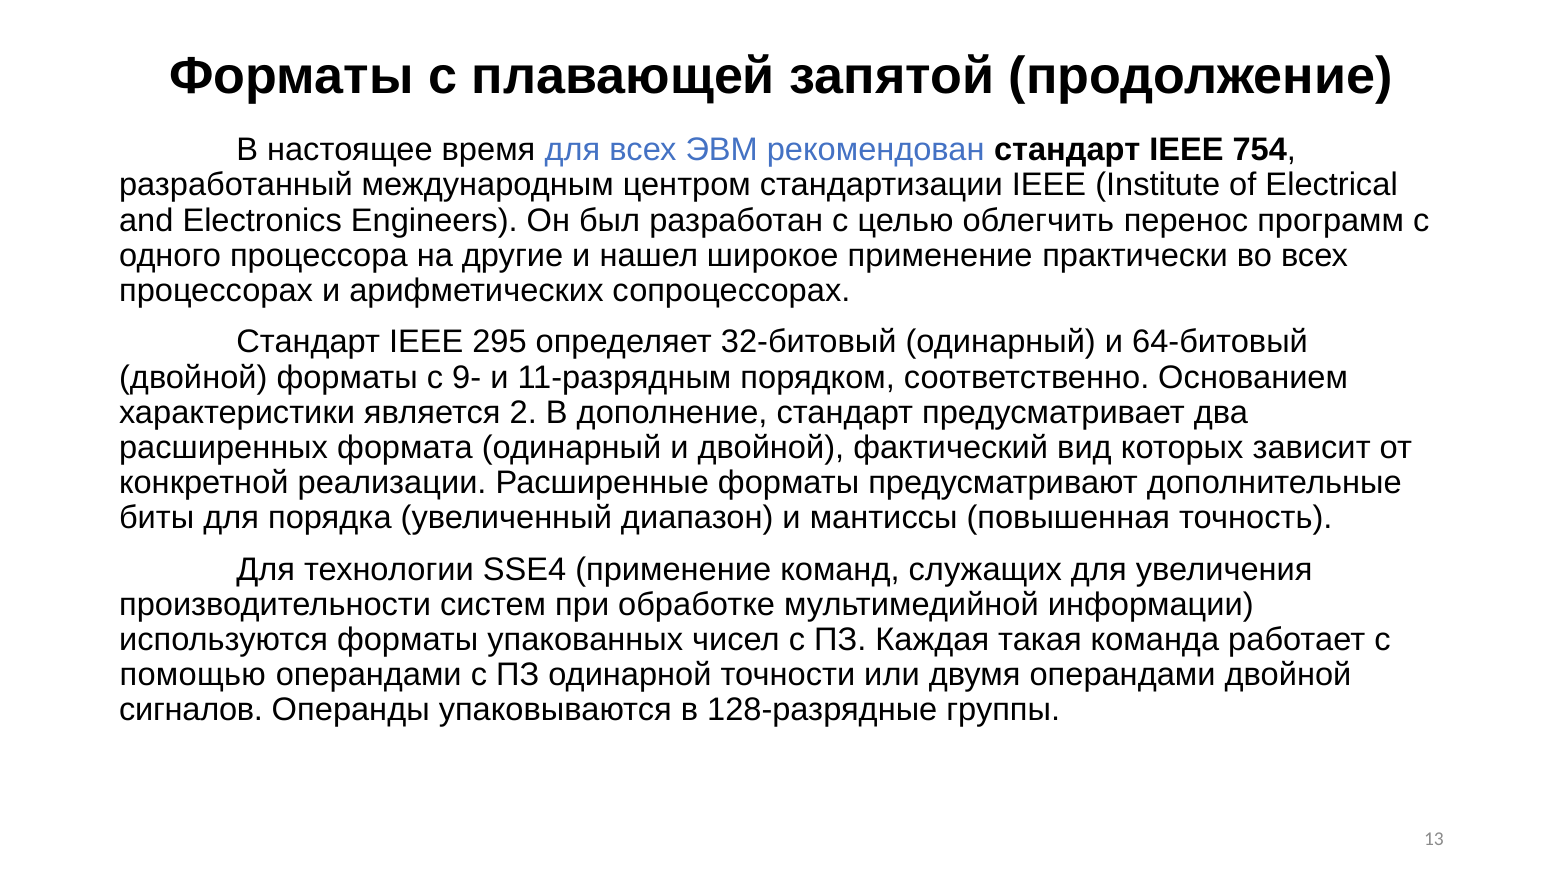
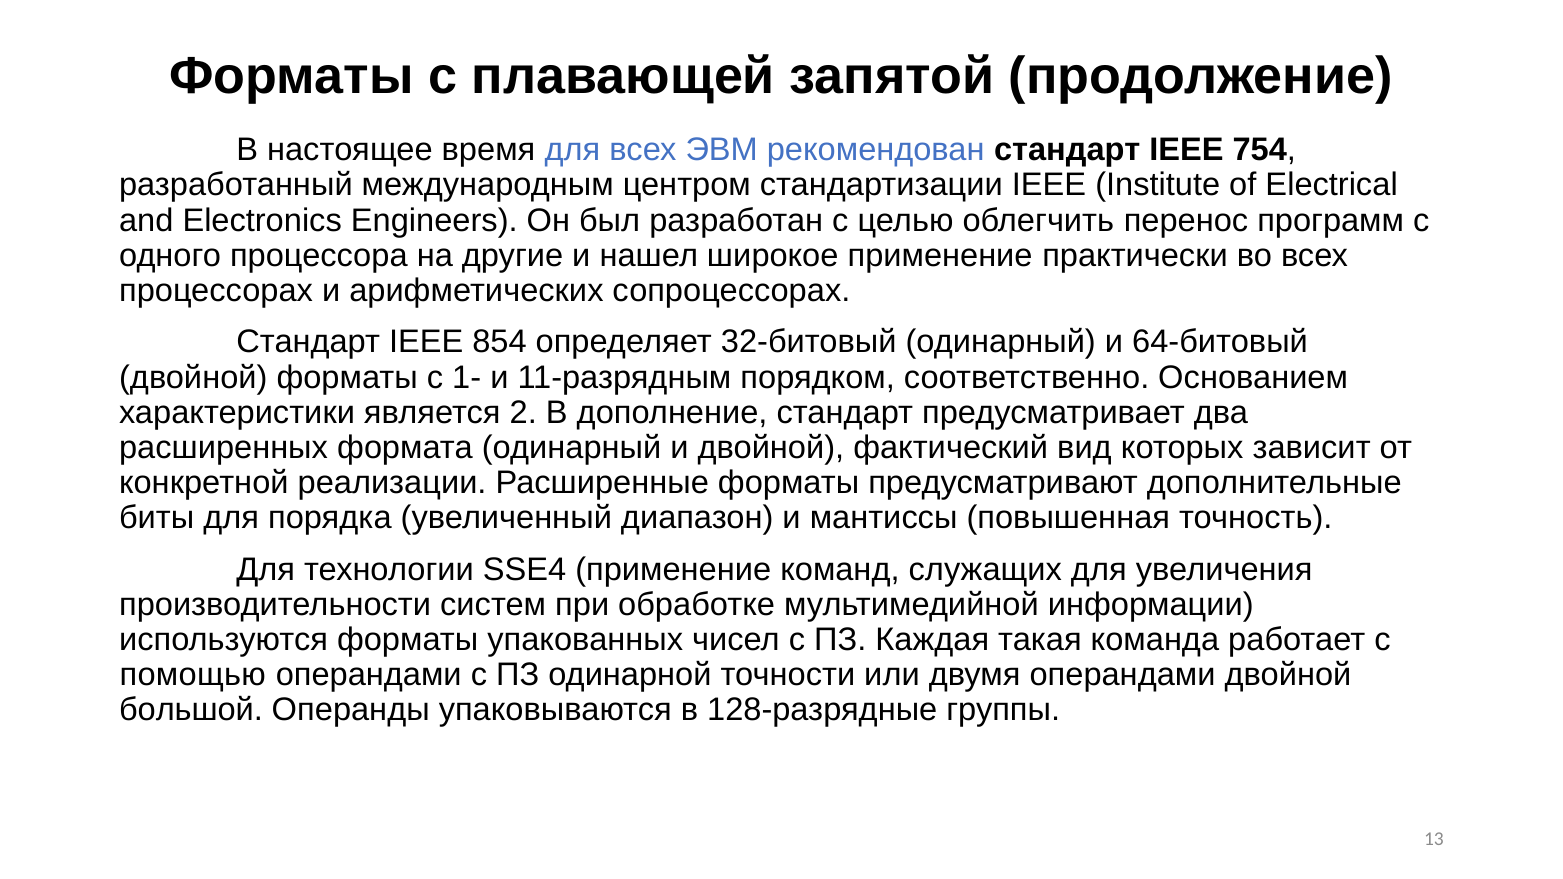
295: 295 -> 854
9-: 9- -> 1-
сигналов: сигналов -> большой
